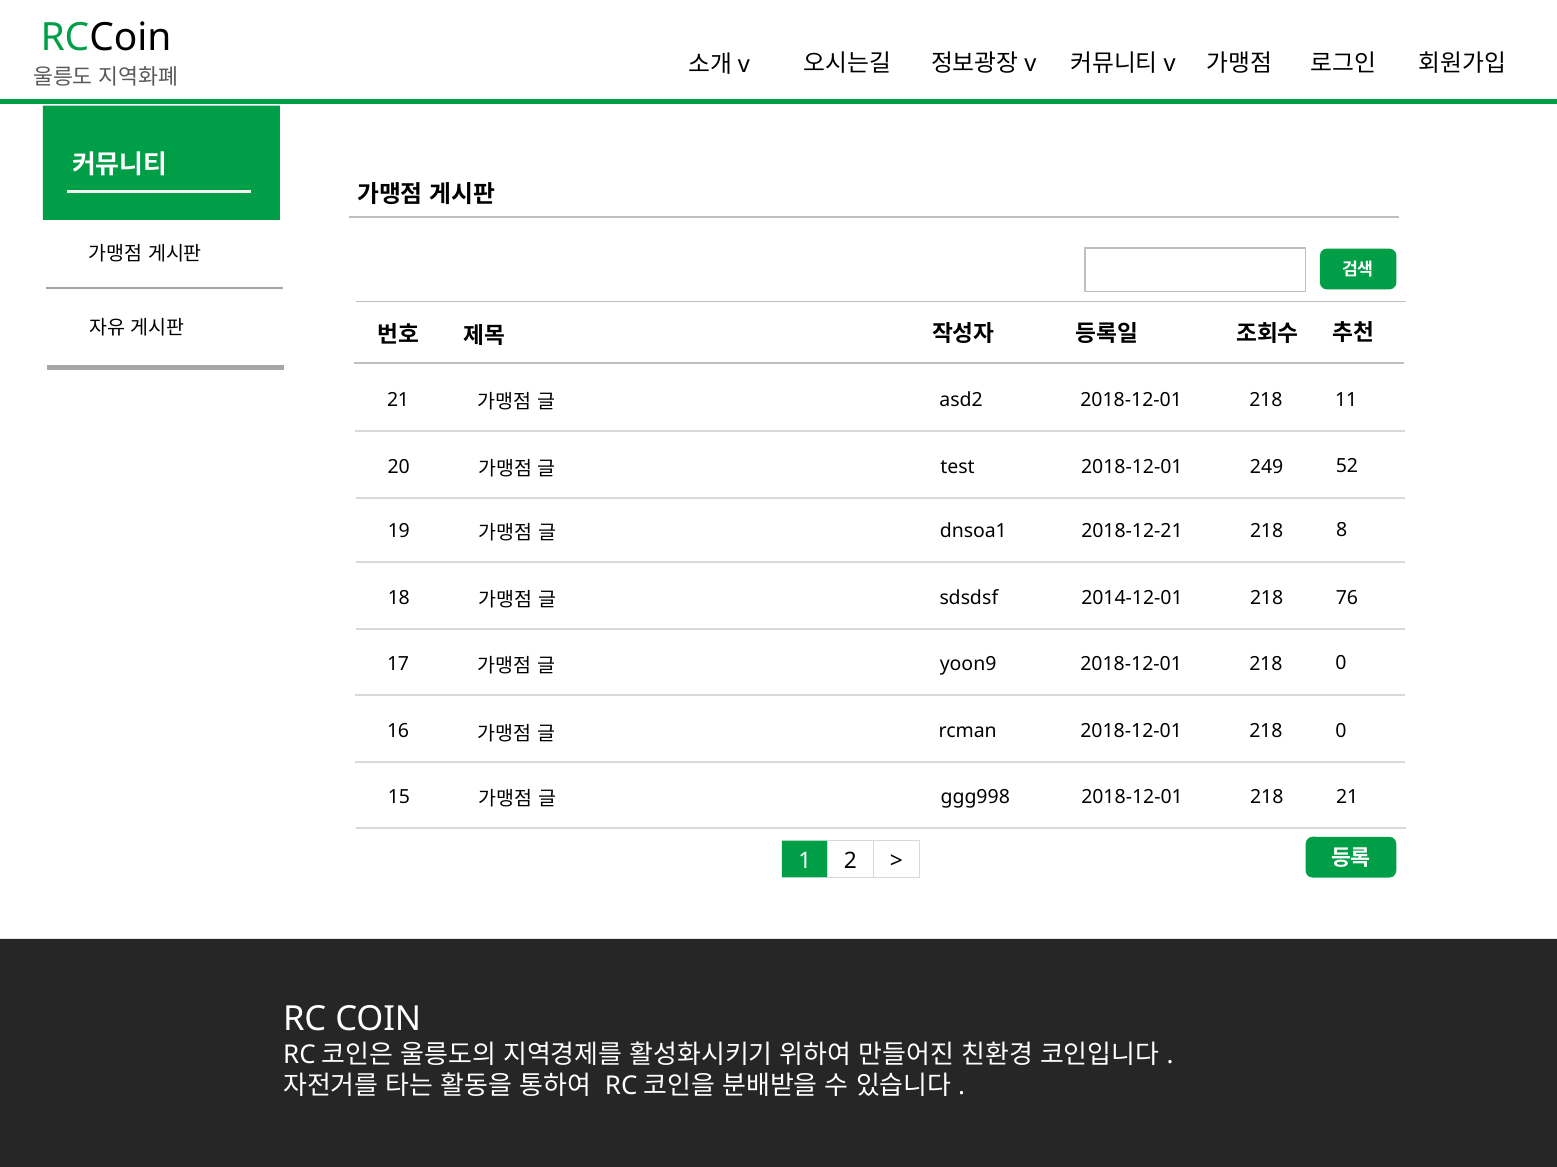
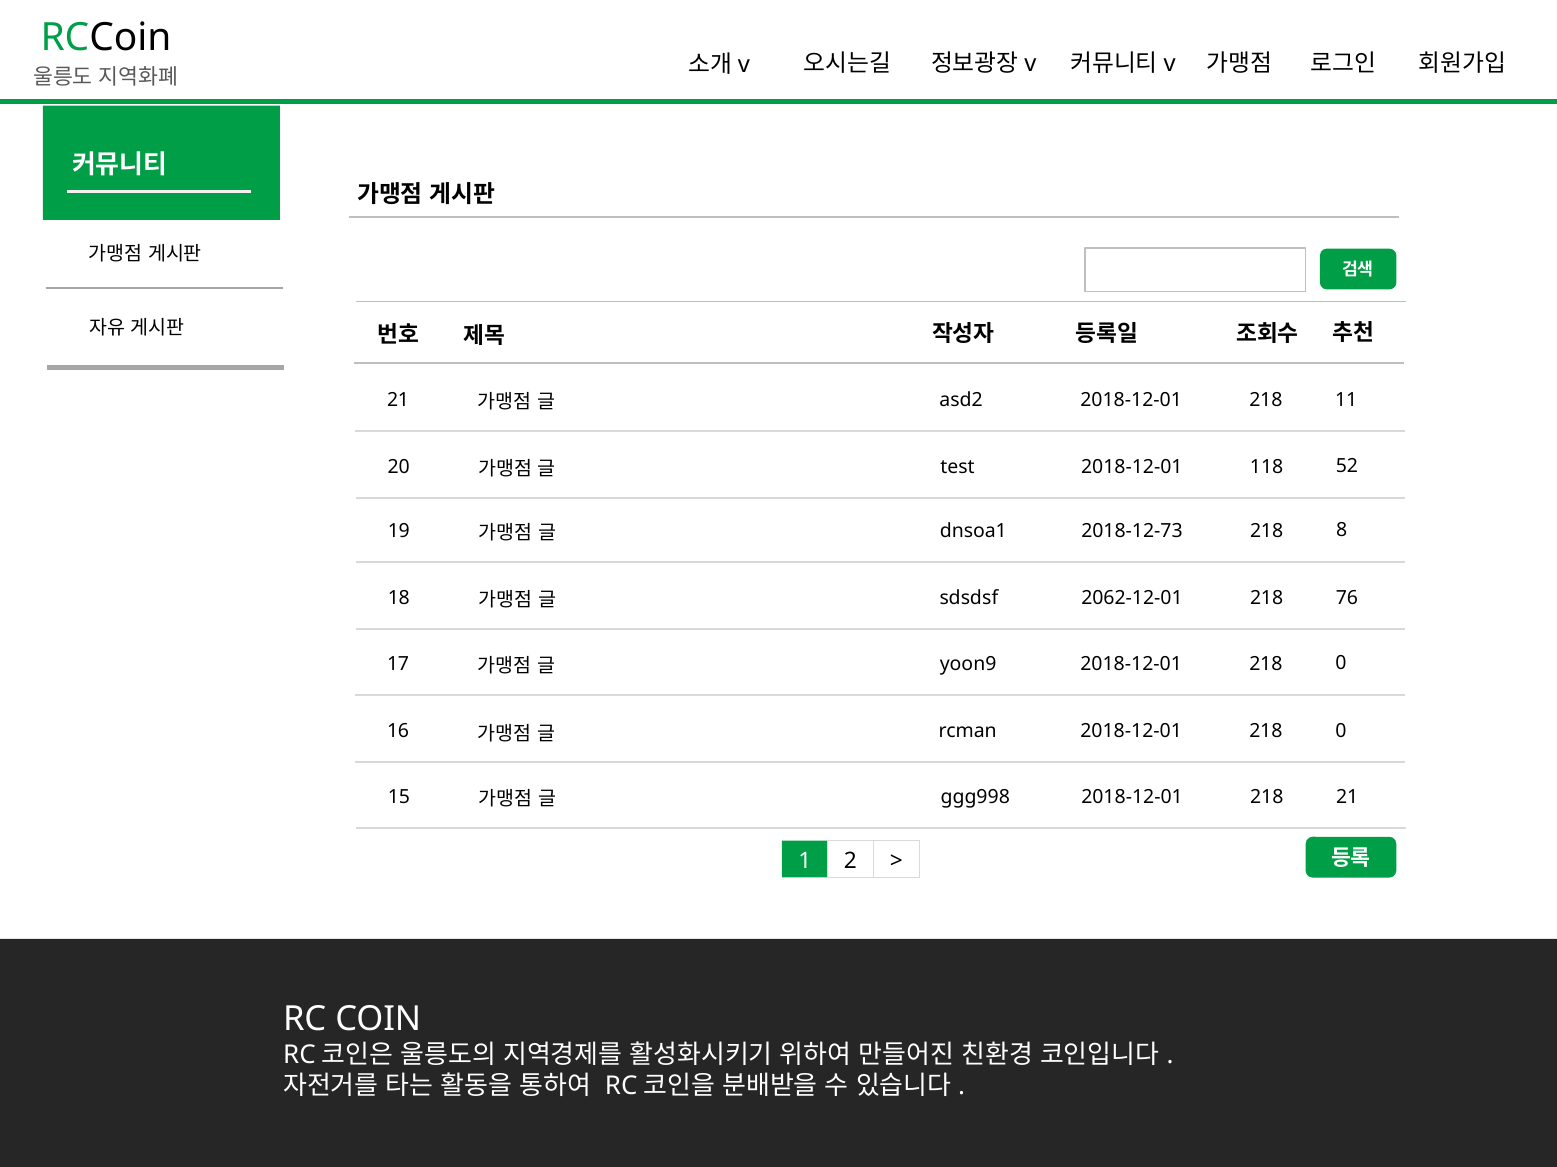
249: 249 -> 118
2018-12-21: 2018-12-21 -> 2018-12-73
2014-12-01: 2014-12-01 -> 2062-12-01
